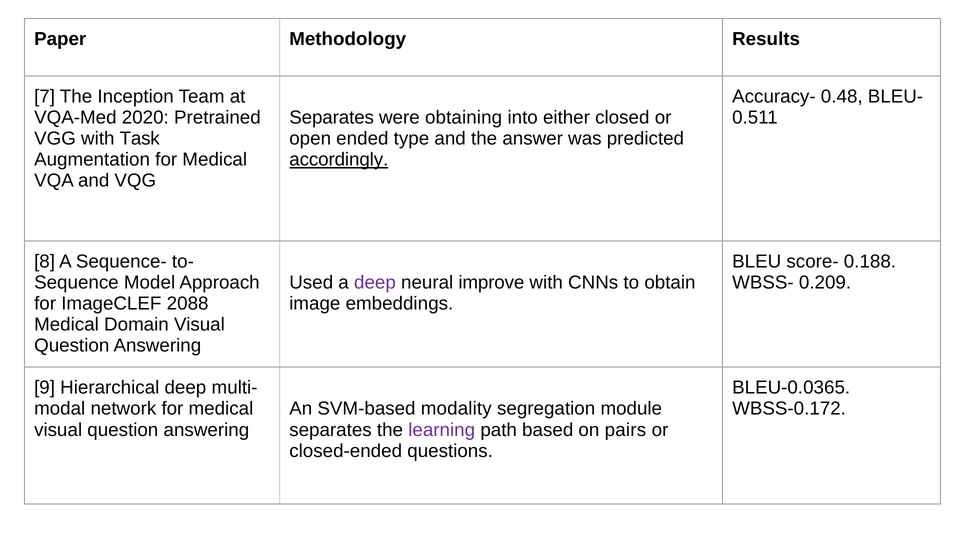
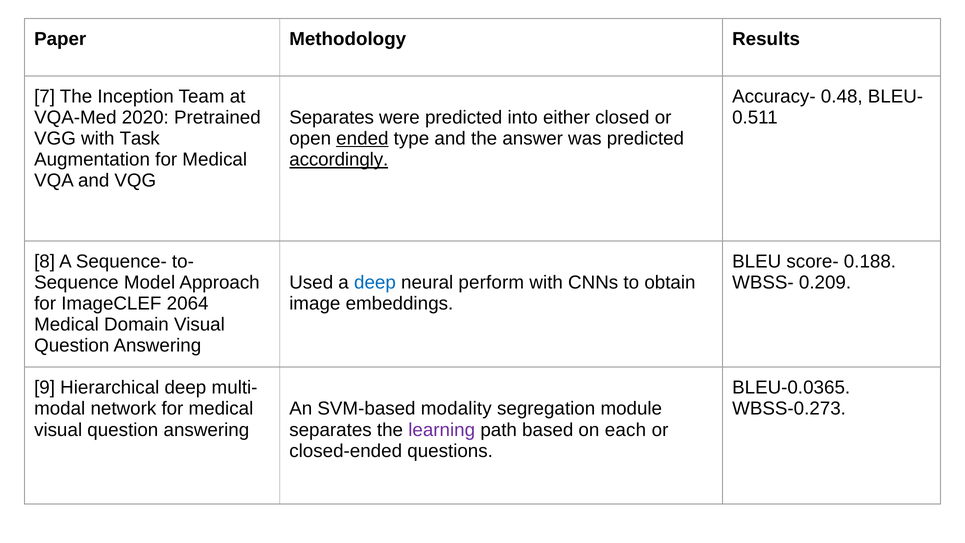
were obtaining: obtaining -> predicted
ended underline: none -> present
deep at (375, 282) colour: purple -> blue
improve: improve -> perform
2088: 2088 -> 2064
WBSS-0.172: WBSS-0.172 -> WBSS-0.273
pairs: pairs -> each
